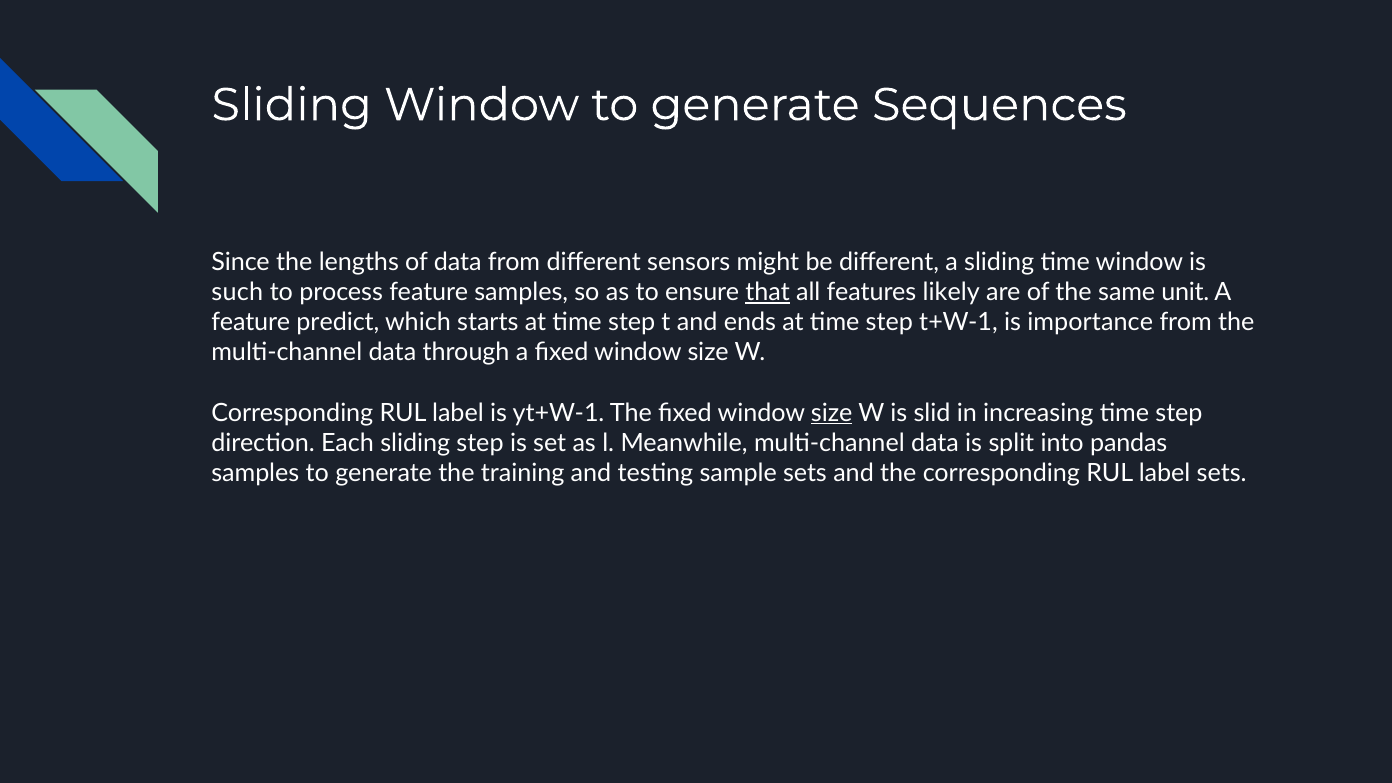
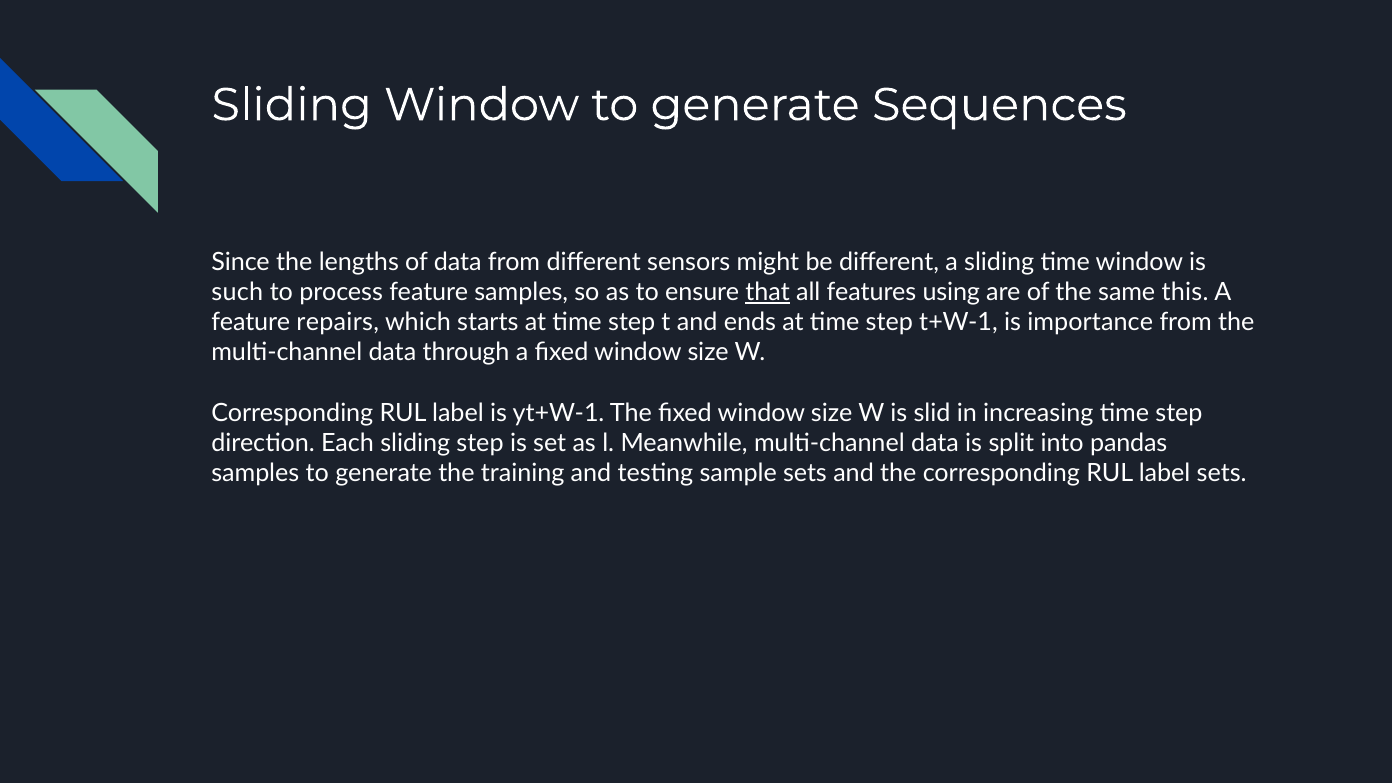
likely: likely -> using
unit: unit -> this
predict: predict -> repairs
size at (832, 413) underline: present -> none
